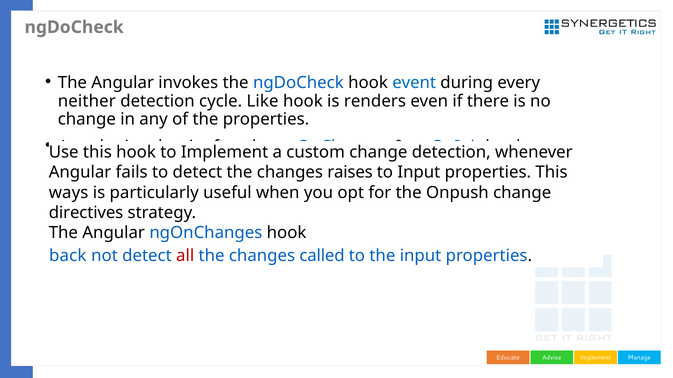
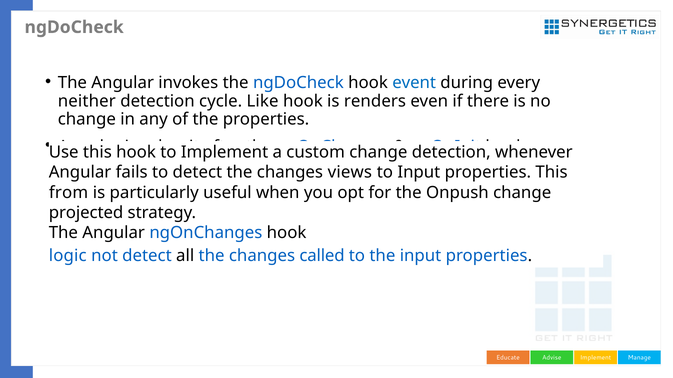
raises: raises -> views
ways: ways -> from
directives: directives -> projected
back: back -> logic
all colour: red -> black
